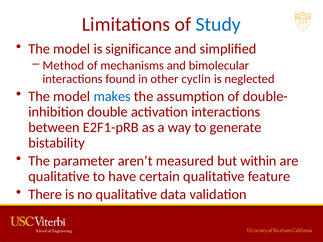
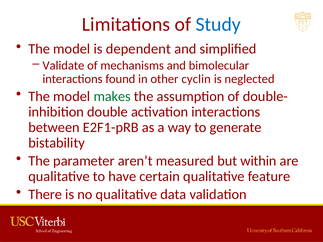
significance: significance -> dependent
Method: Method -> Validate
makes colour: blue -> green
